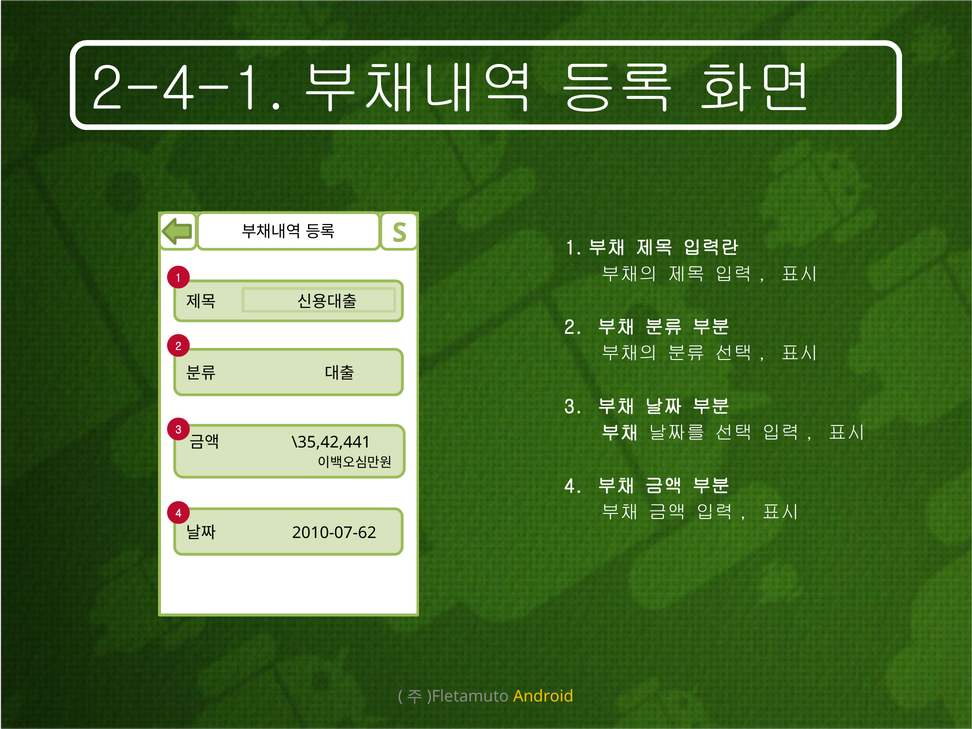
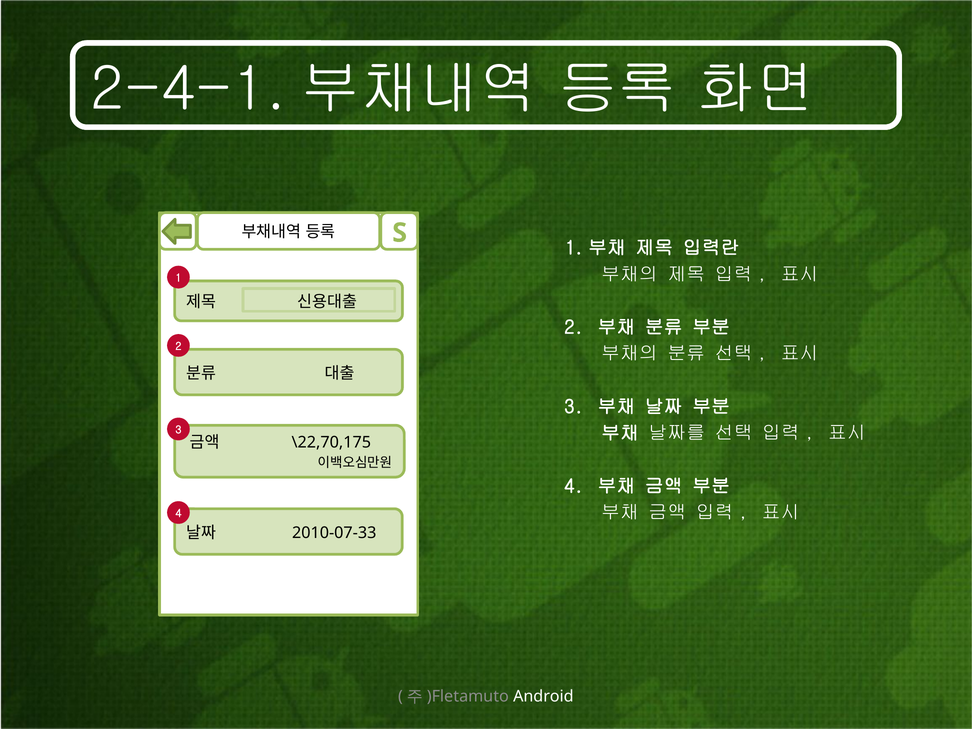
\35,42,441: \35,42,441 -> \22,70,175
2010-07-62: 2010-07-62 -> 2010-07-33
Android colour: yellow -> white
